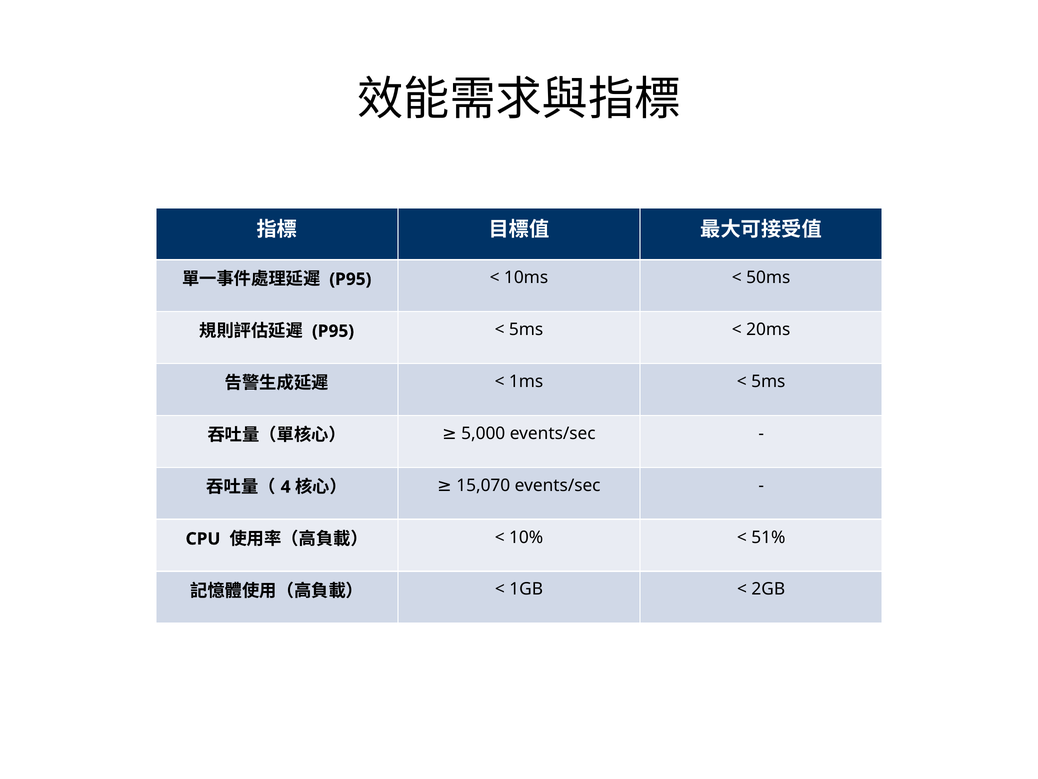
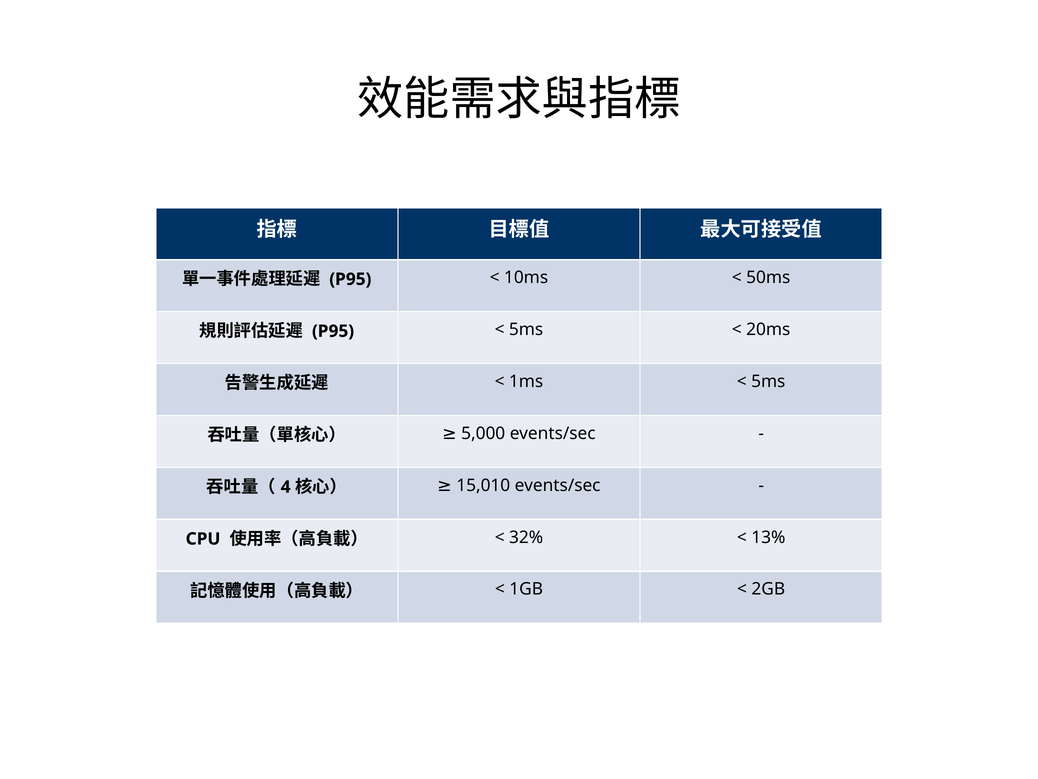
15,070: 15,070 -> 15,010
10%: 10% -> 32%
51%: 51% -> 13%
